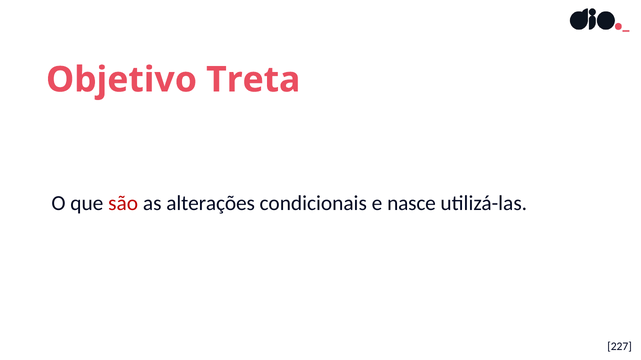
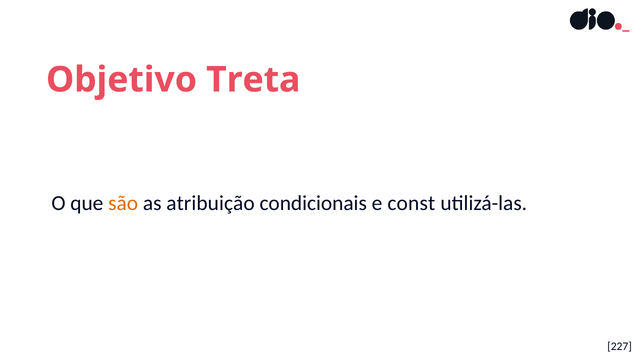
são colour: red -> orange
alterações: alterações -> atribuição
nasce: nasce -> const
